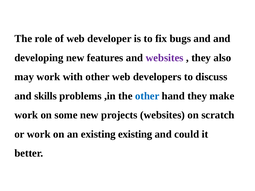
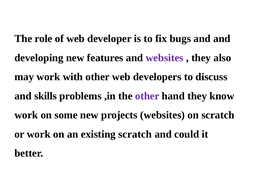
other at (147, 96) colour: blue -> purple
make: make -> know
existing existing: existing -> scratch
